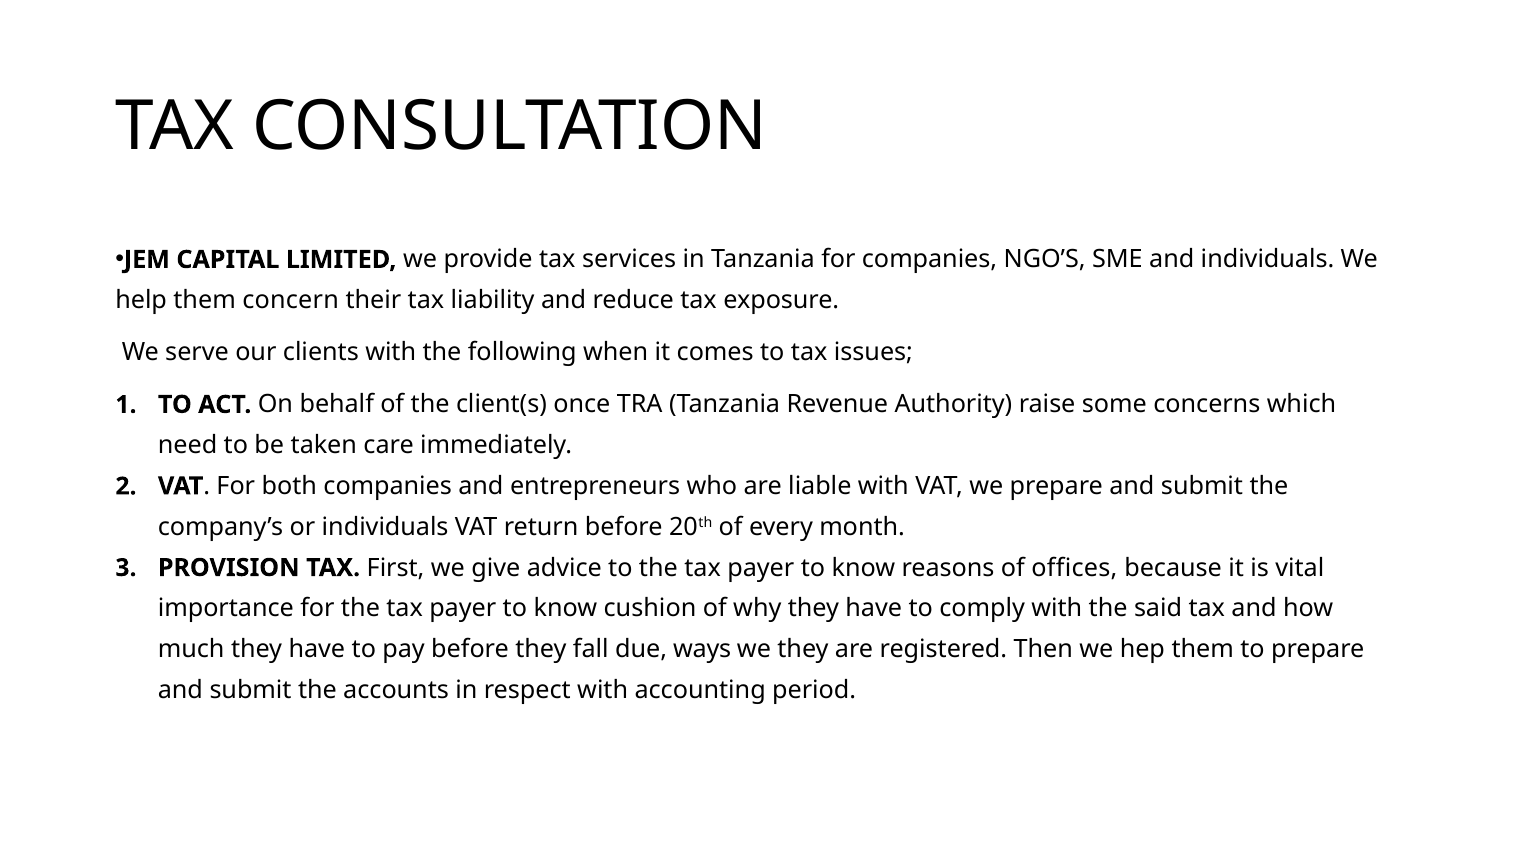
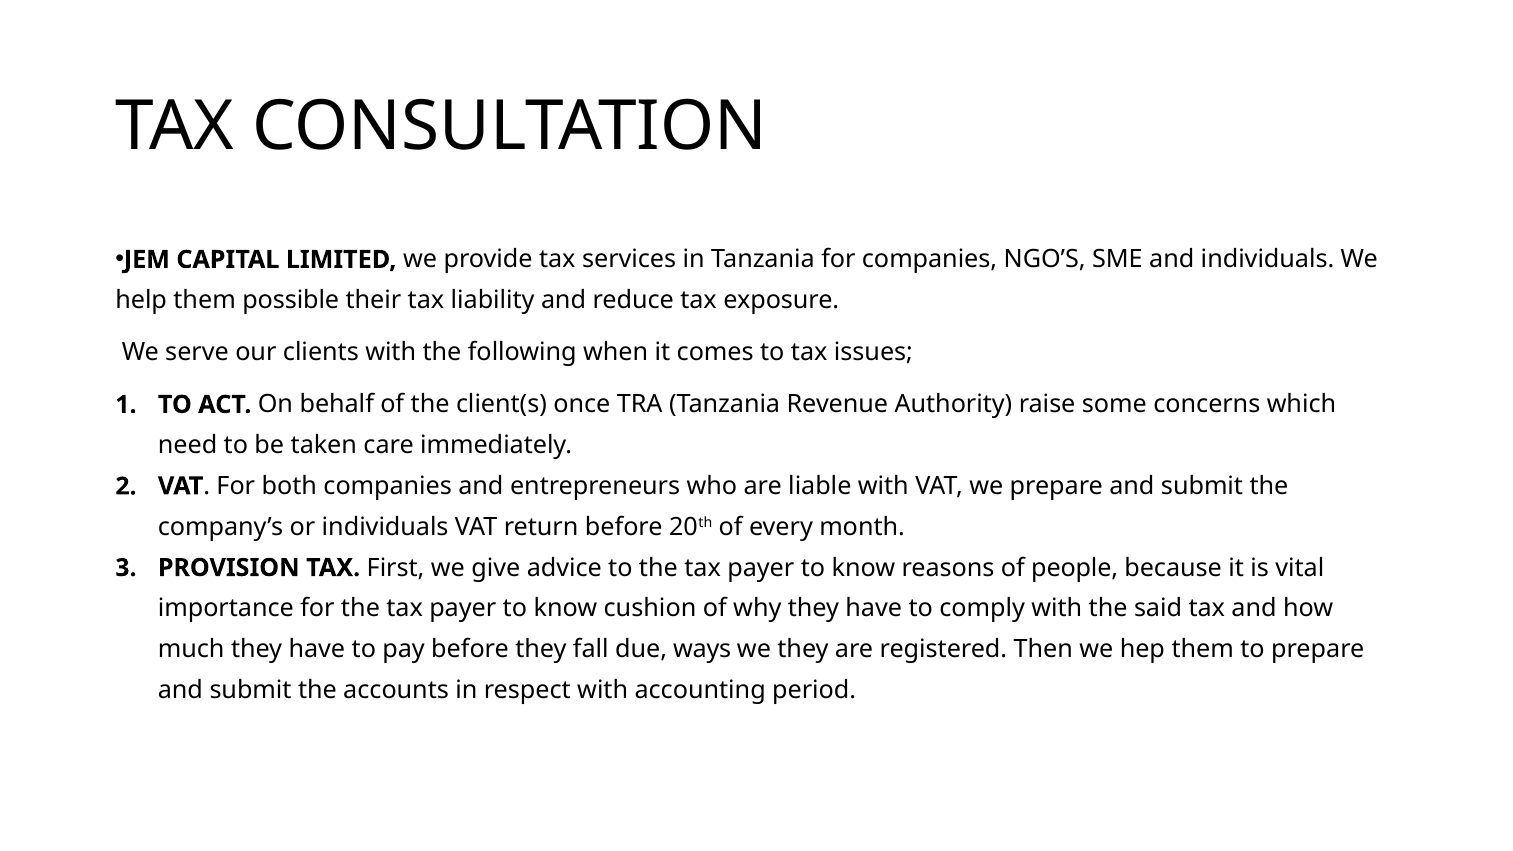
concern: concern -> possible
offices: offices -> people
